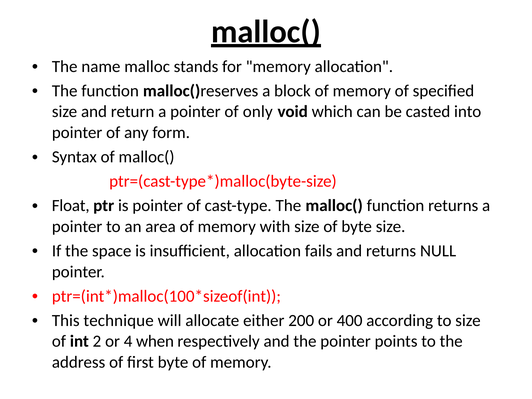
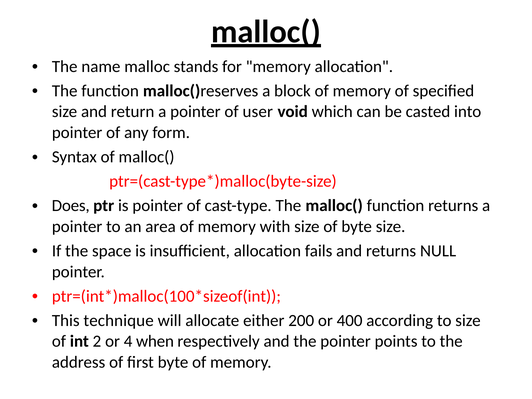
only: only -> user
Float: Float -> Does
